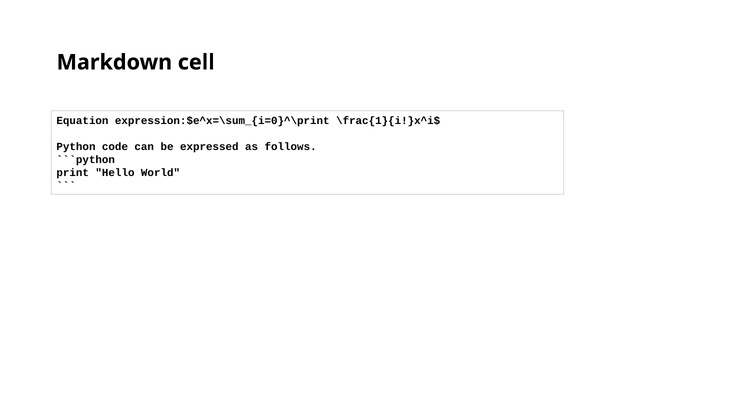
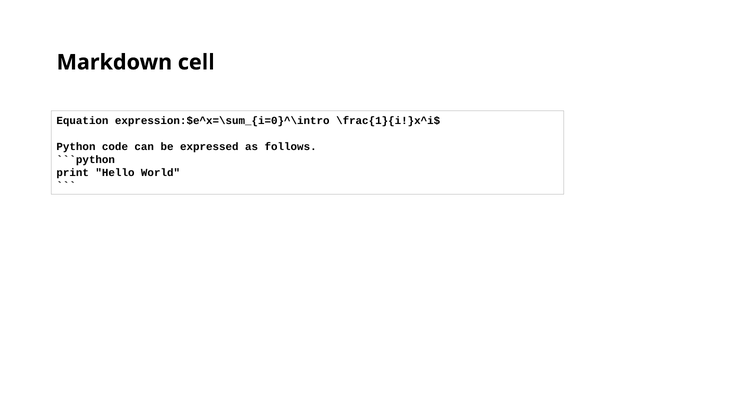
expression:$e^x=\sum_{i=0}^\print: expression:$e^x=\sum_{i=0}^\print -> expression:$e^x=\sum_{i=0}^\intro
